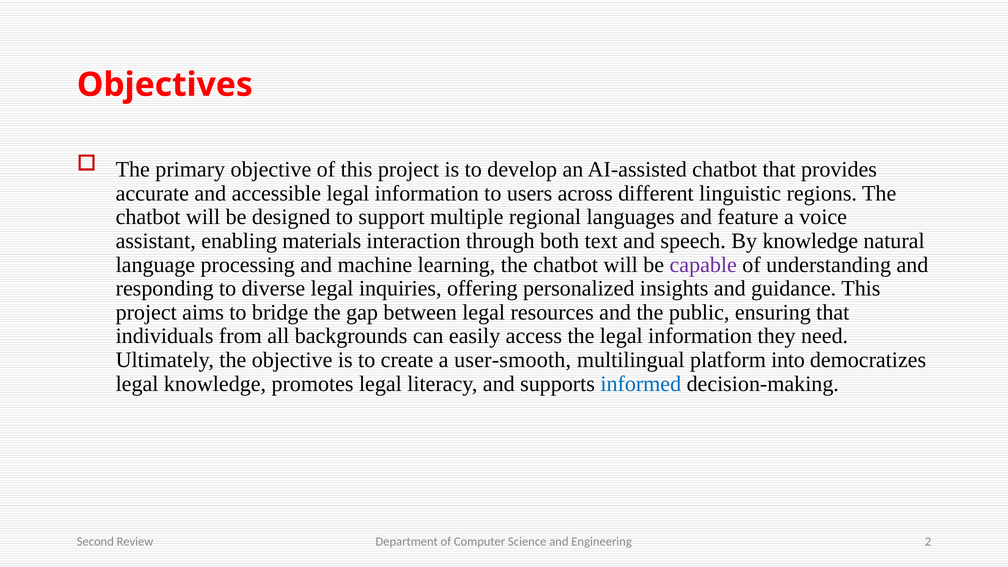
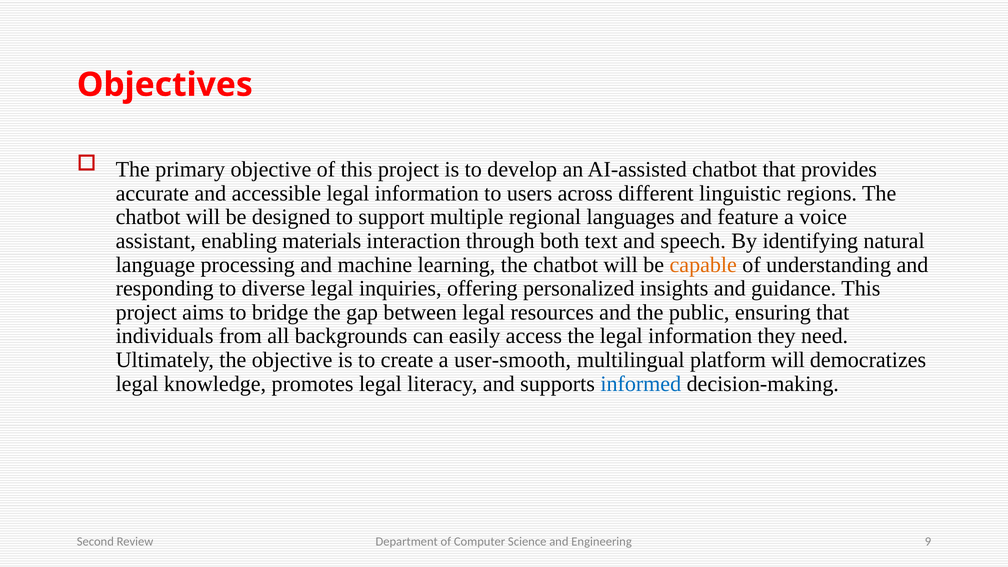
By knowledge: knowledge -> identifying
capable colour: purple -> orange
platform into: into -> will
2: 2 -> 9
